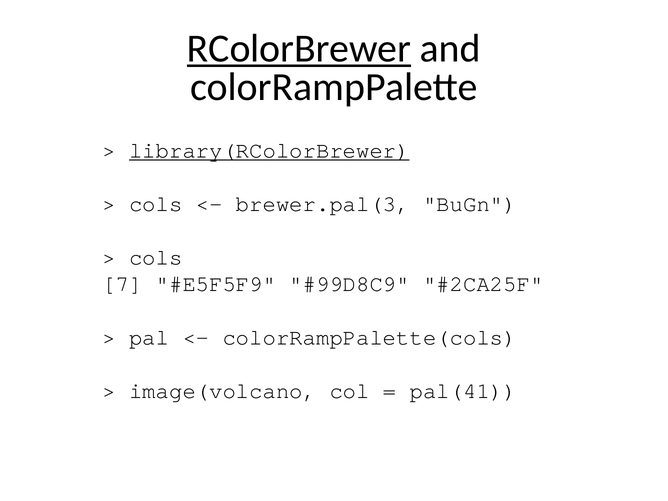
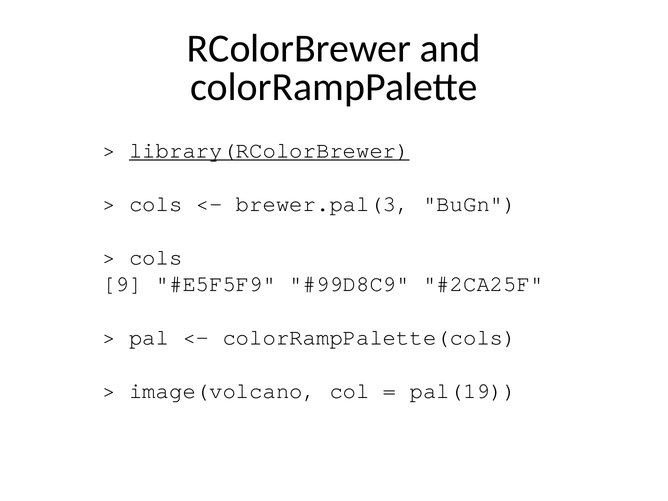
RColorBrewer underline: present -> none
7: 7 -> 9
pal(41: pal(41 -> pal(19
